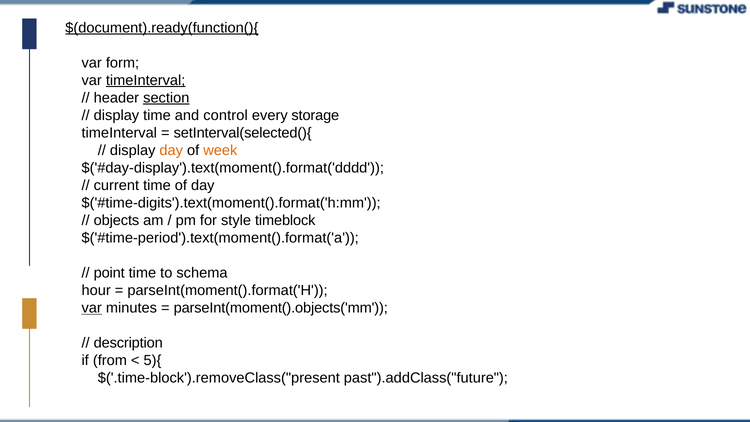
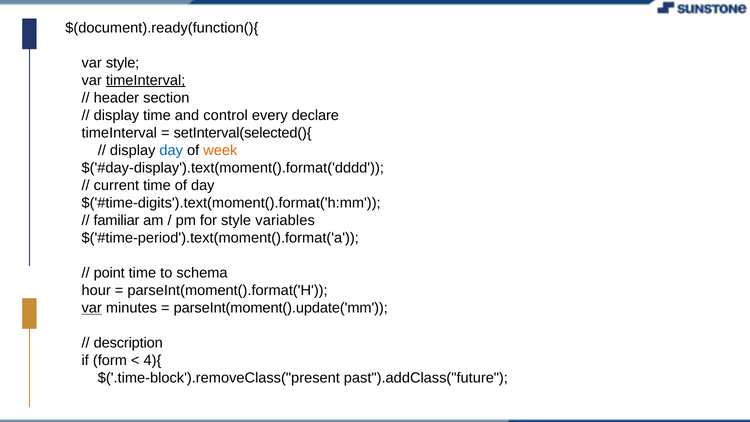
$(document).ready(function(){ underline: present -> none
var form: form -> style
section underline: present -> none
storage: storage -> declare
day at (171, 150) colour: orange -> blue
objects: objects -> familiar
timeblock: timeblock -> variables
parseInt(moment().objects('mm: parseInt(moment().objects('mm -> parseInt(moment().update('mm
from: from -> form
5){: 5){ -> 4){
